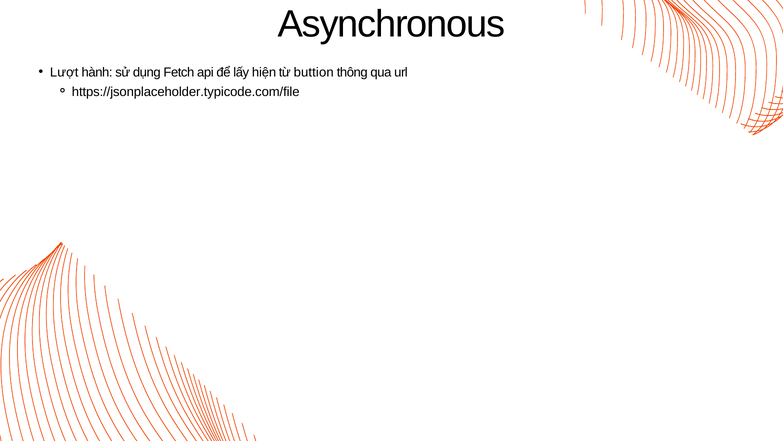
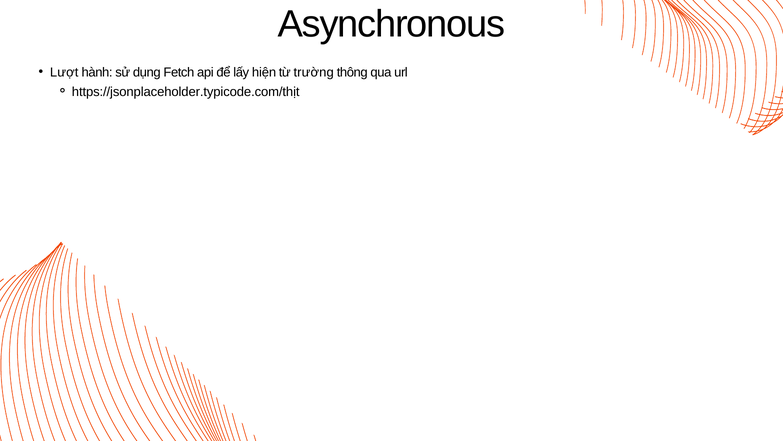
buttion: buttion -> trường
https://jsonplaceholder.typicode.com/file: https://jsonplaceholder.typicode.com/file -> https://jsonplaceholder.typicode.com/thịt
